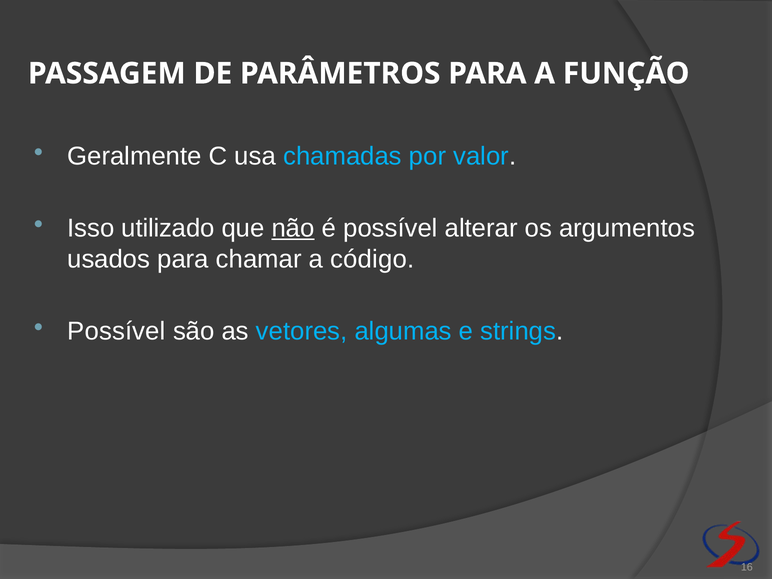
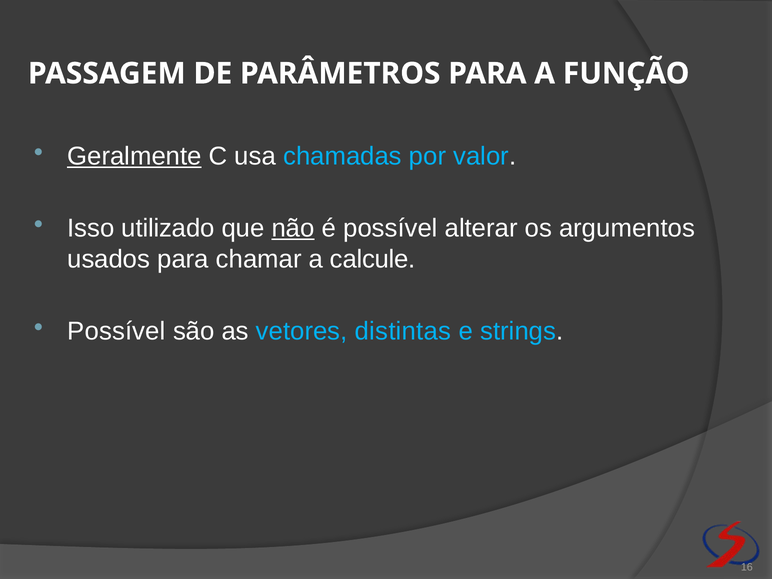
Geralmente underline: none -> present
código: código -> calcule
algumas: algumas -> distintas
